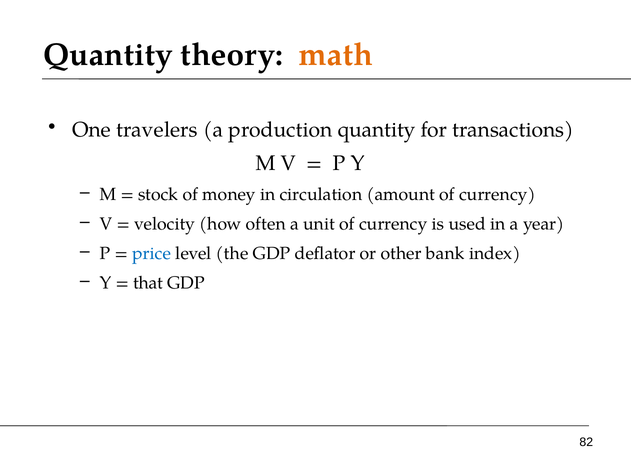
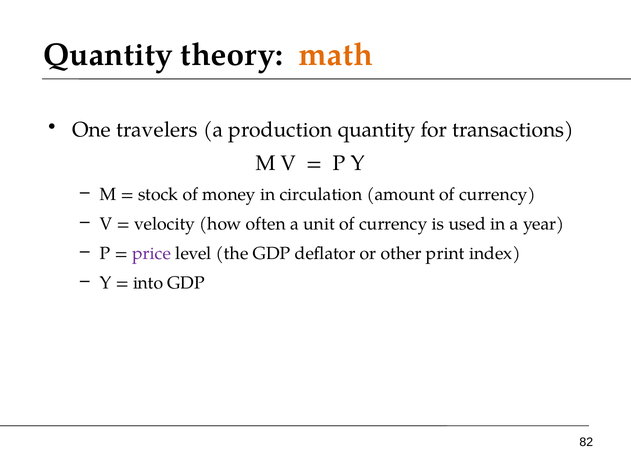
price colour: blue -> purple
bank: bank -> print
that: that -> into
